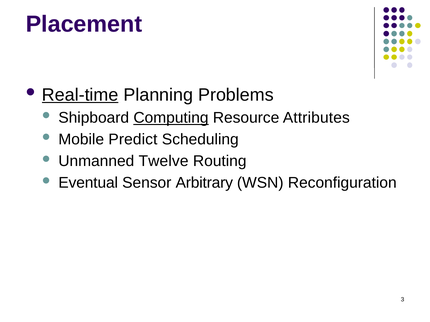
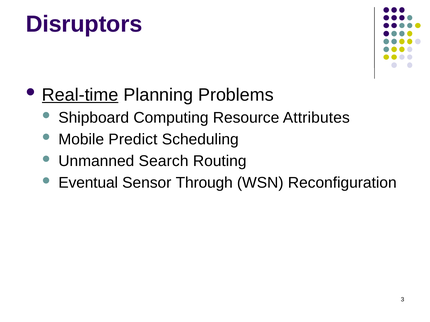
Placement: Placement -> Disruptors
Computing underline: present -> none
Twelve: Twelve -> Search
Arbitrary: Arbitrary -> Through
